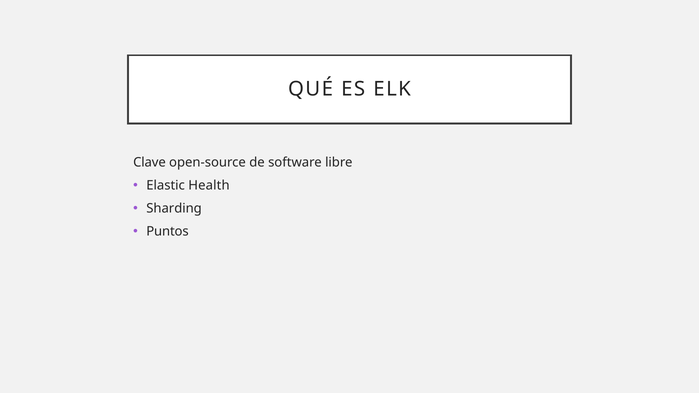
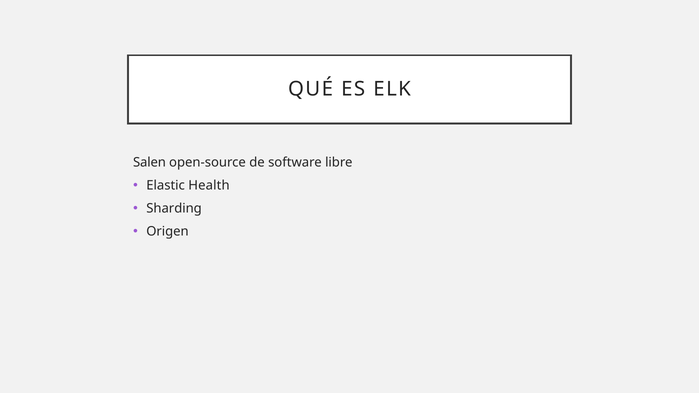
Clave: Clave -> Salen
Puntos: Puntos -> Origen
